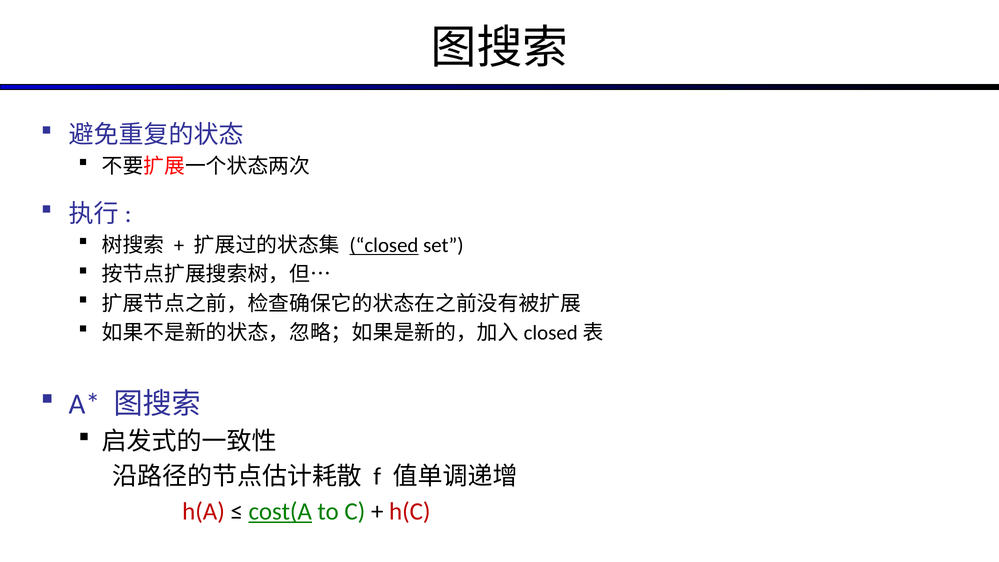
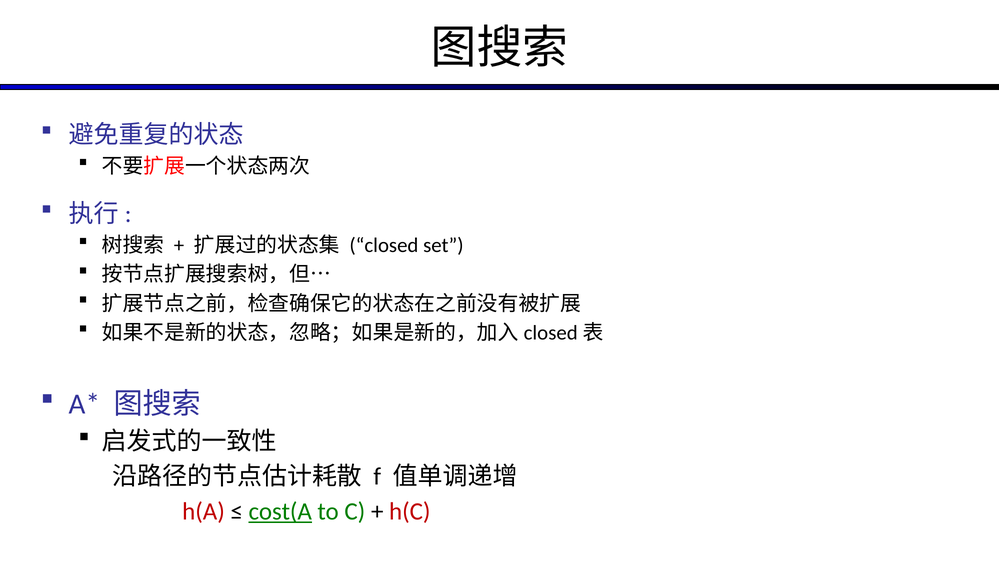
closed underline: present -> none
